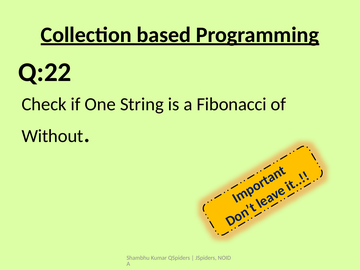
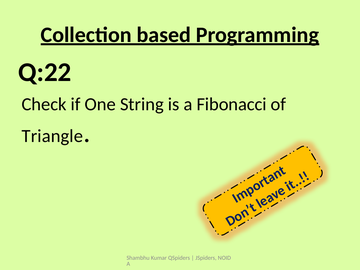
Without: Without -> Triangle
